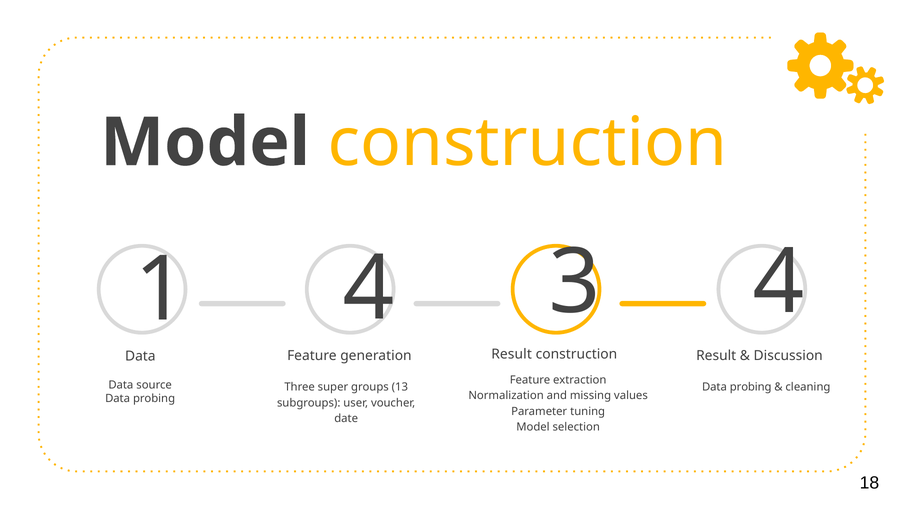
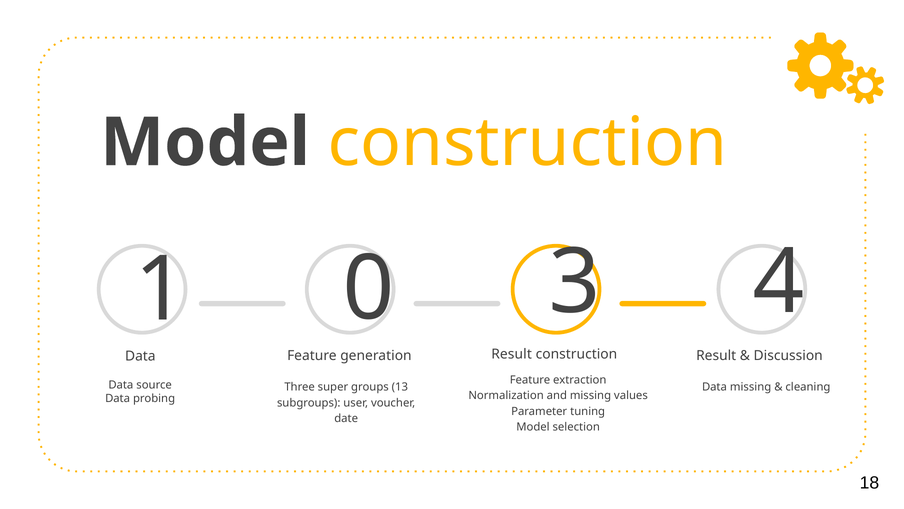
1 4: 4 -> 0
probing at (751, 387): probing -> missing
